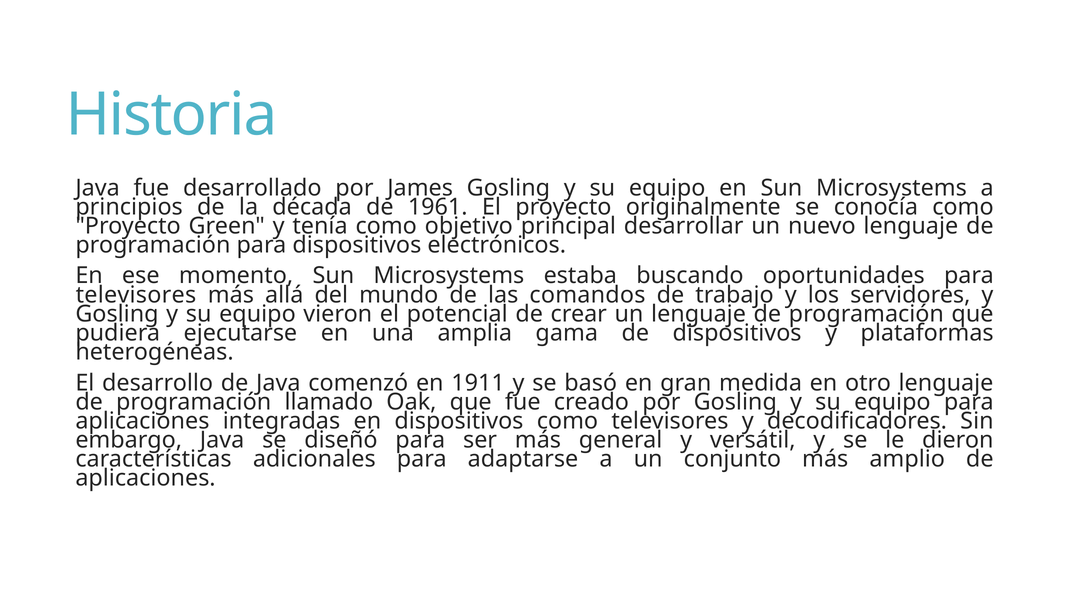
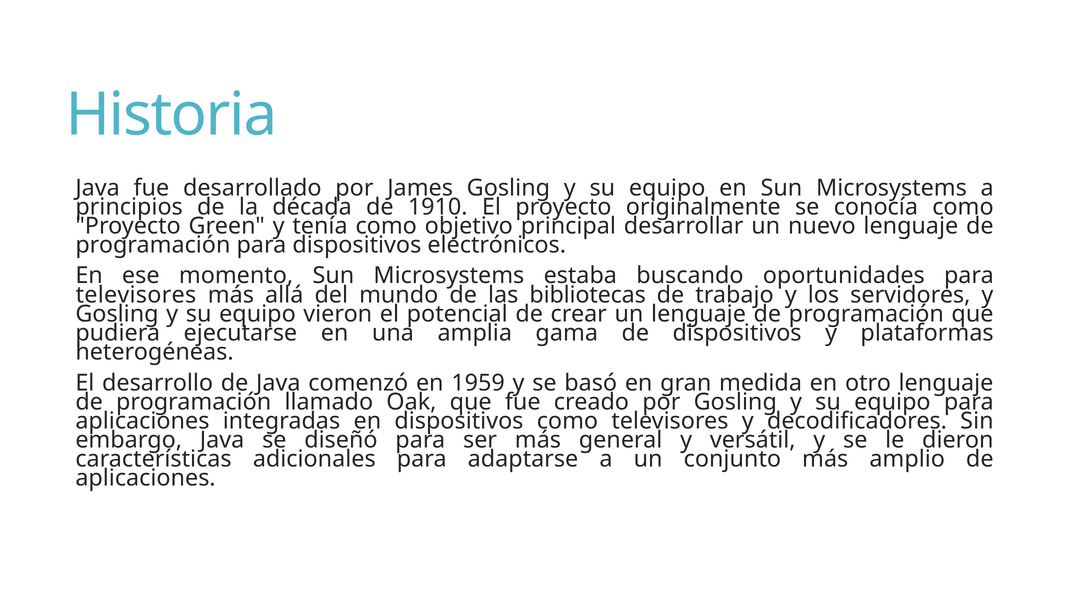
1961: 1961 -> 1910
comandos: comandos -> bibliotecas
1911: 1911 -> 1959
